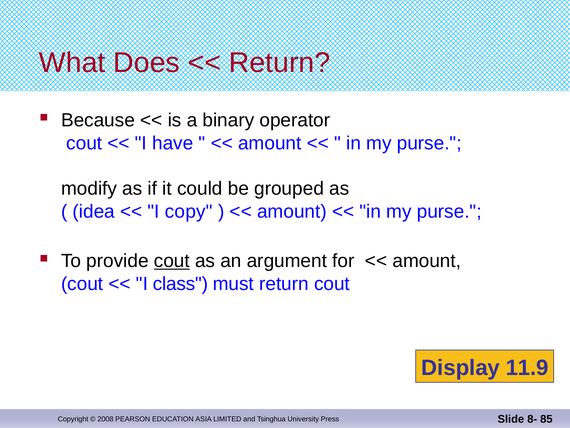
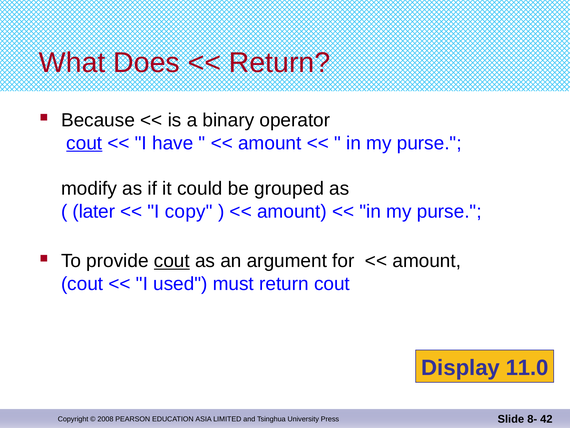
cout at (84, 143) underline: none -> present
idea: idea -> later
class: class -> used
11.9: 11.9 -> 11.0
85: 85 -> 42
